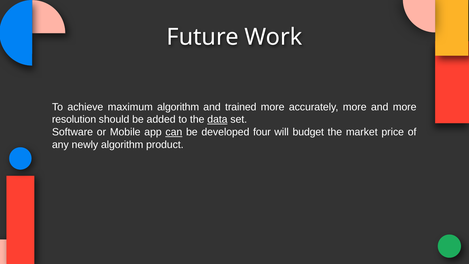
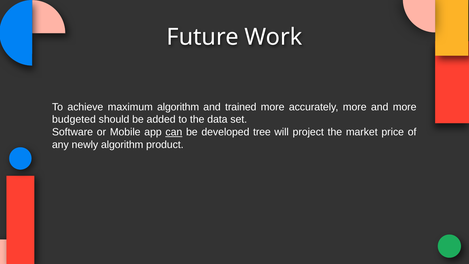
resolution: resolution -> budgeted
data underline: present -> none
four: four -> tree
budget: budget -> project
